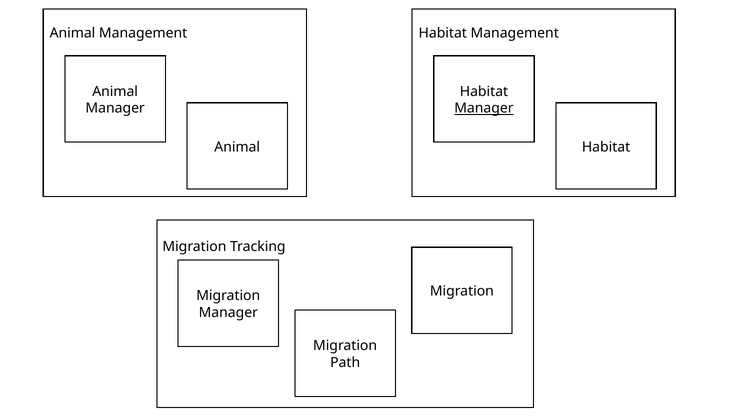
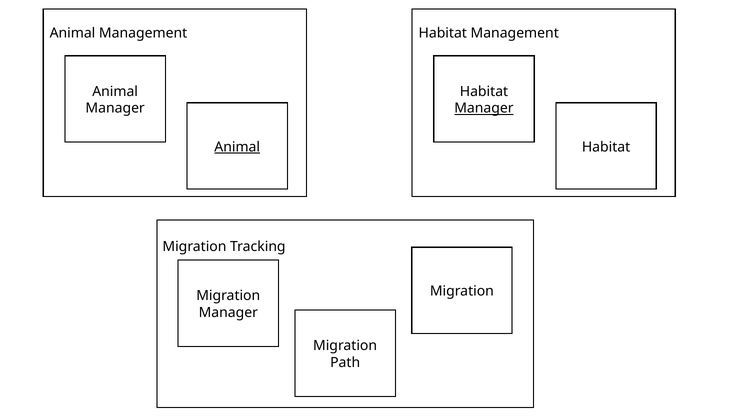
Animal at (237, 147) underline: none -> present
